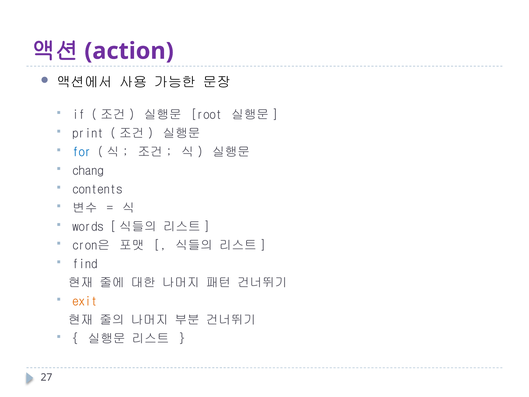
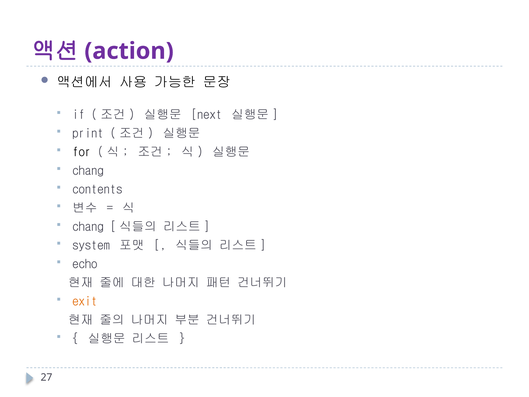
root: root -> next
for colour: blue -> black
words at (88, 226): words -> chang
cron은: cron은 -> system
find: find -> echo
